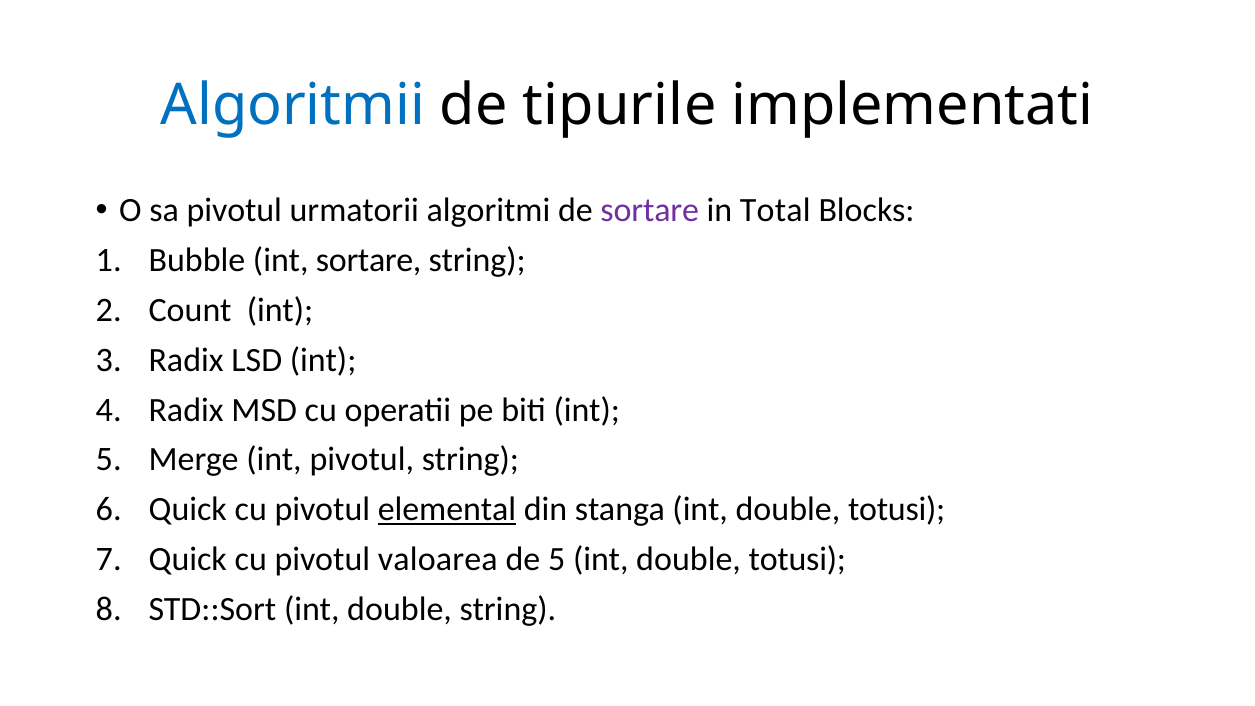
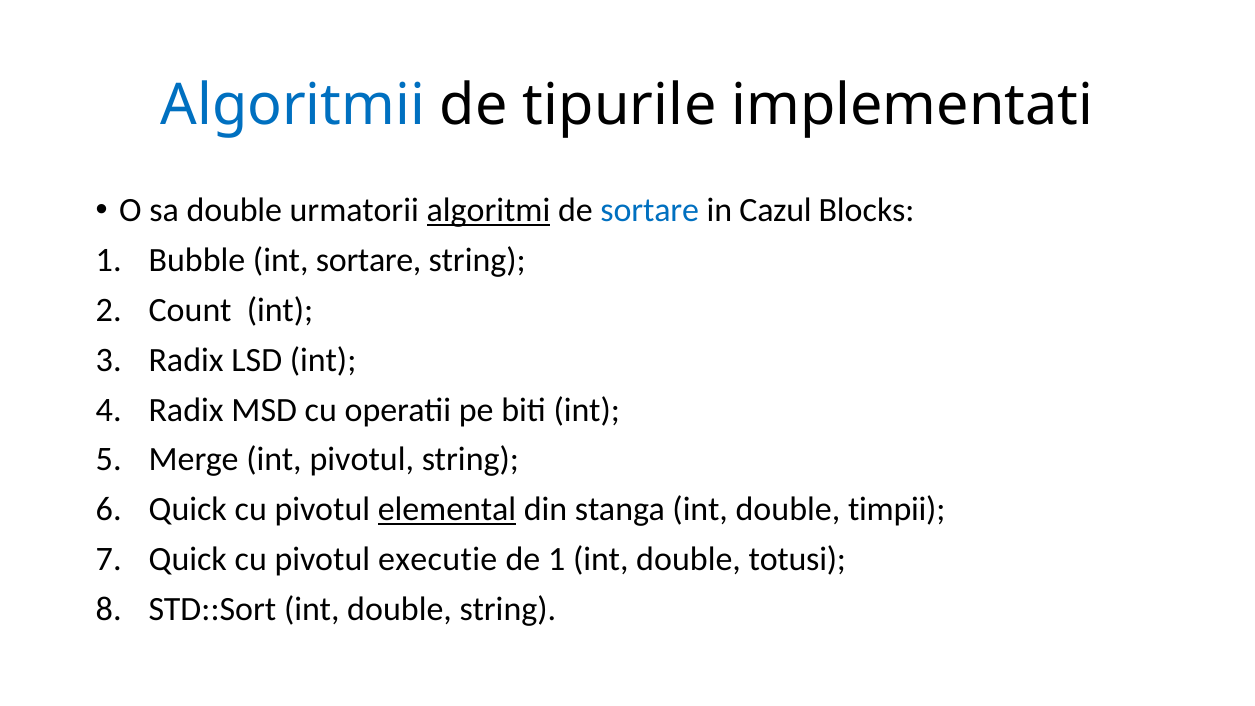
sa pivotul: pivotul -> double
algoritmi underline: none -> present
sortare at (650, 211) colour: purple -> blue
Total: Total -> Cazul
stanga int double totusi: totusi -> timpii
valoarea: valoarea -> executie
de 5: 5 -> 1
